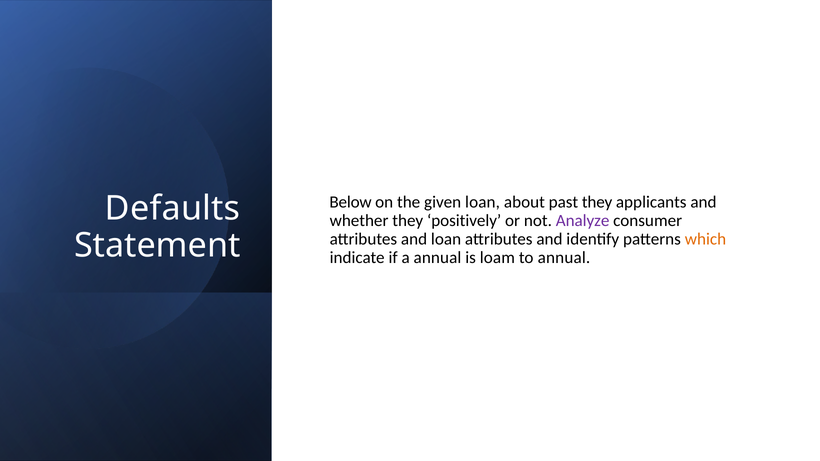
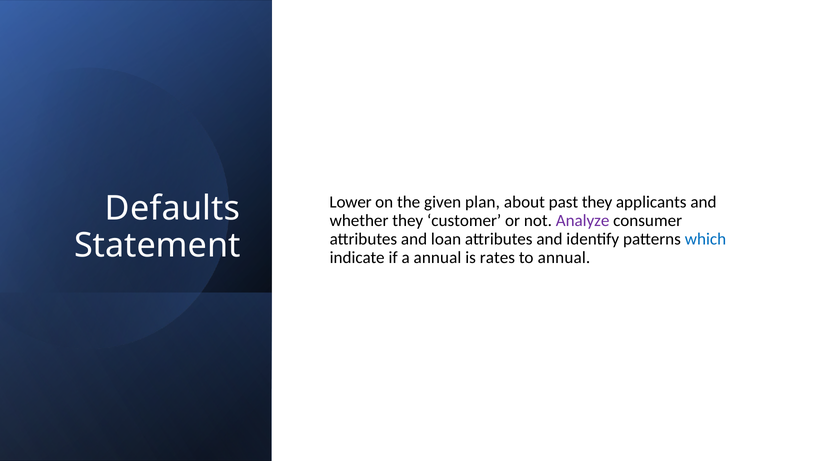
Below: Below -> Lower
given loan: loan -> plan
positively: positively -> customer
which colour: orange -> blue
loam: loam -> rates
